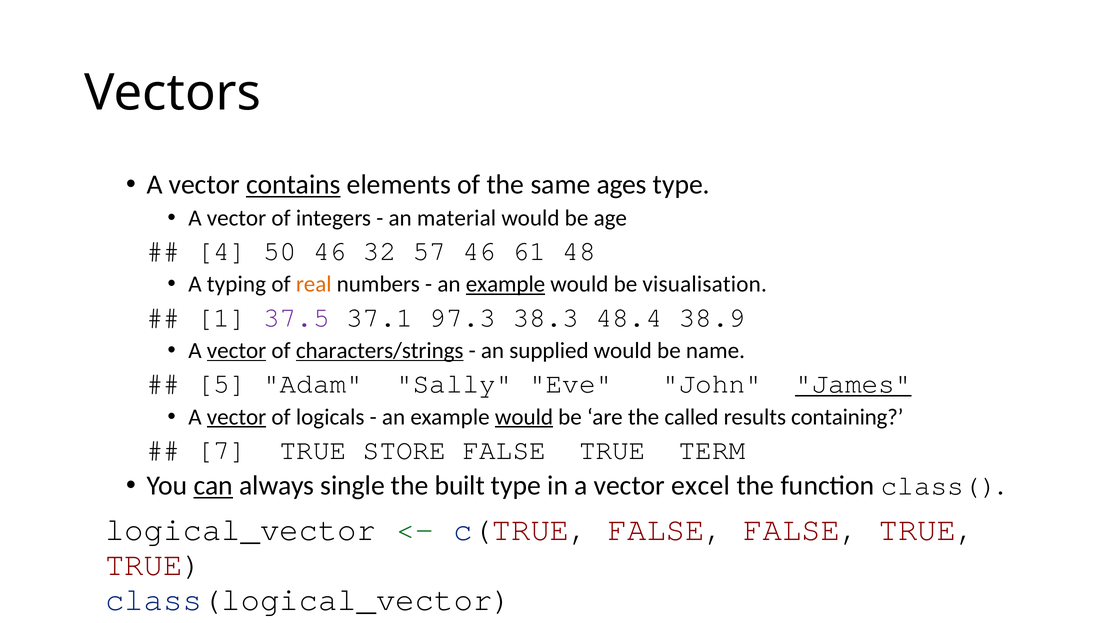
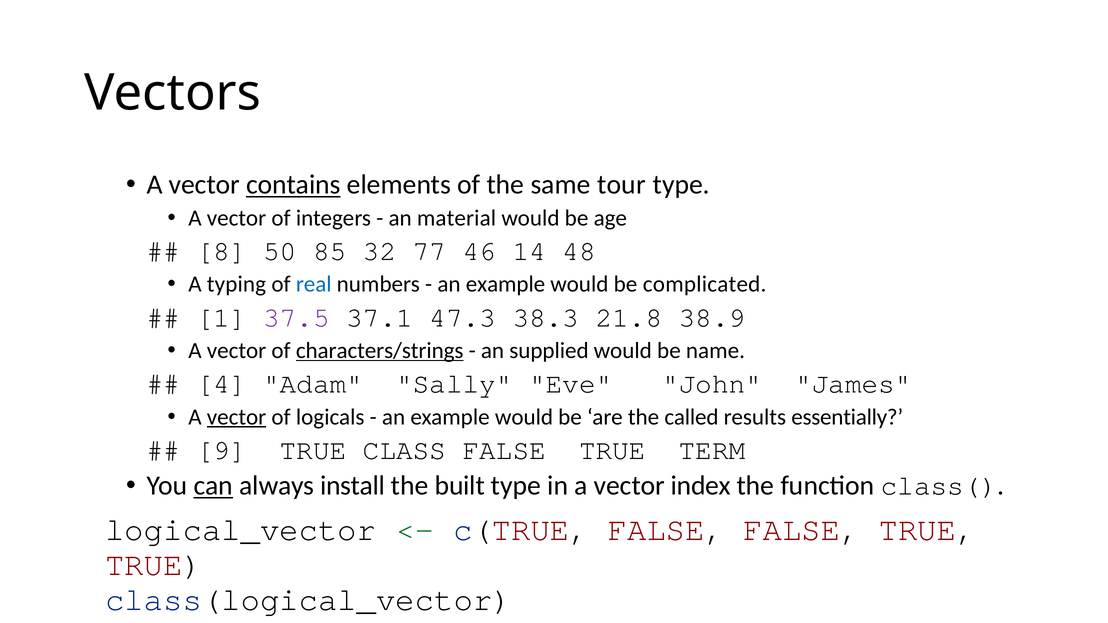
ages: ages -> tour
4: 4 -> 8
50 46: 46 -> 85
57: 57 -> 77
61: 61 -> 14
real colour: orange -> blue
example at (506, 284) underline: present -> none
visualisation: visualisation -> complicated
97.3: 97.3 -> 47.3
48.4: 48.4 -> 21.8
vector at (237, 351) underline: present -> none
5: 5 -> 4
James underline: present -> none
would at (524, 417) underline: present -> none
containing: containing -> essentially
7: 7 -> 9
STORE: STORE -> CLASS
single: single -> install
excel: excel -> index
